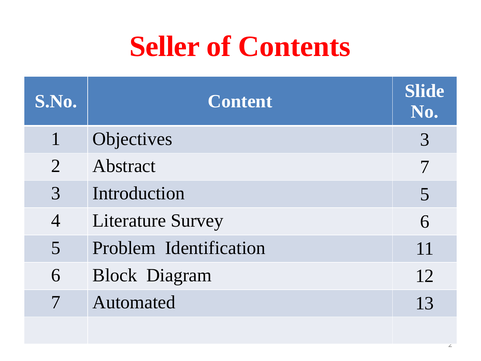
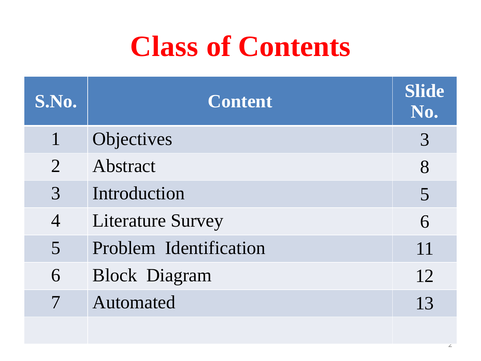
Seller: Seller -> Class
Abstract 7: 7 -> 8
